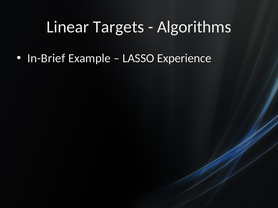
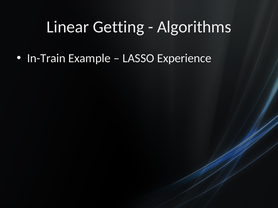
Targets: Targets -> Getting
In-Brief: In-Brief -> In-Train
